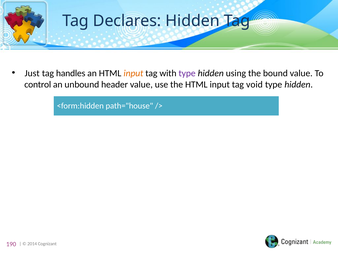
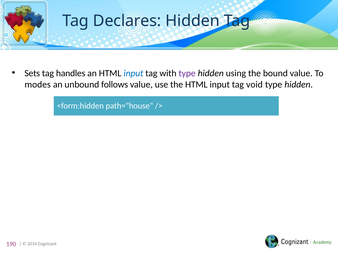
Just: Just -> Sets
input at (133, 73) colour: orange -> blue
control: control -> modes
header: header -> follows
